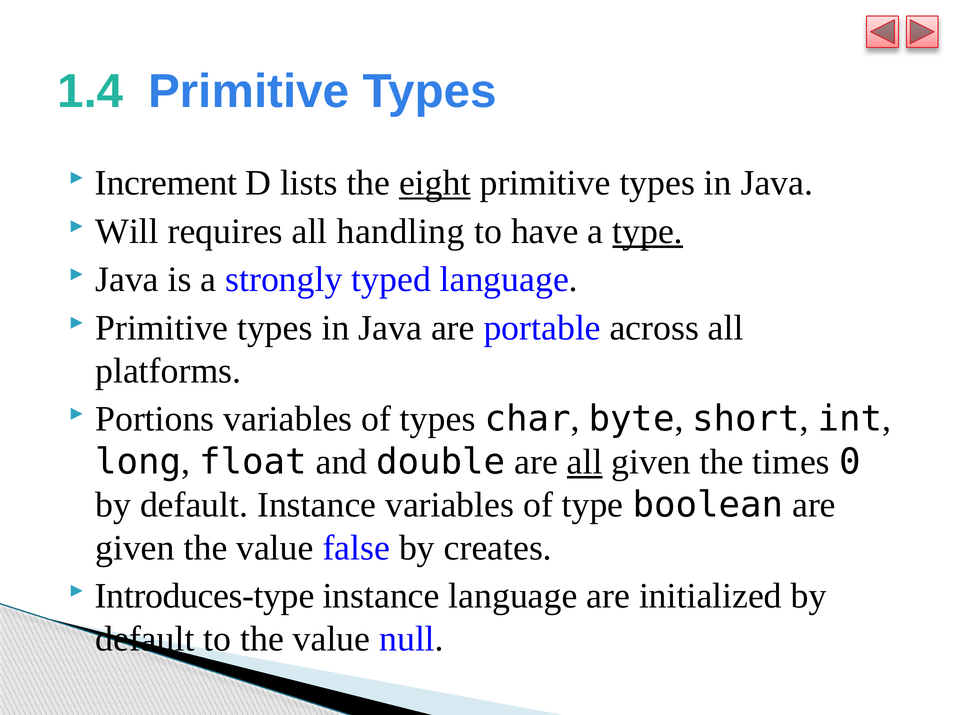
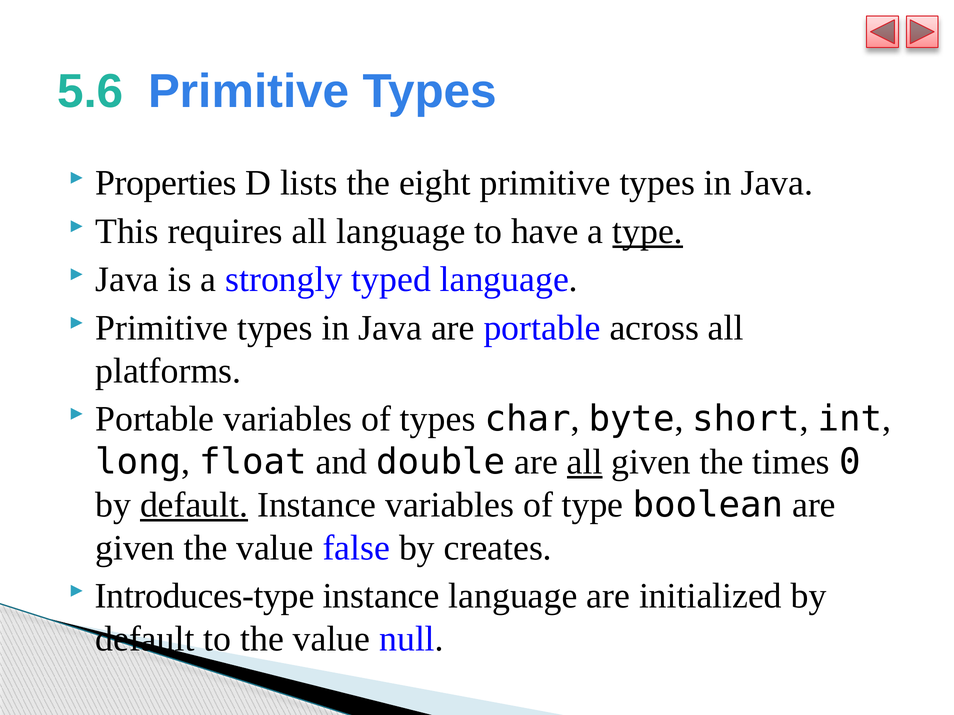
1.4: 1.4 -> 5.6
Increment: Increment -> Properties
eight underline: present -> none
Will: Will -> This
all handling: handling -> language
Portions at (155, 419): Portions -> Portable
default at (194, 505) underline: none -> present
